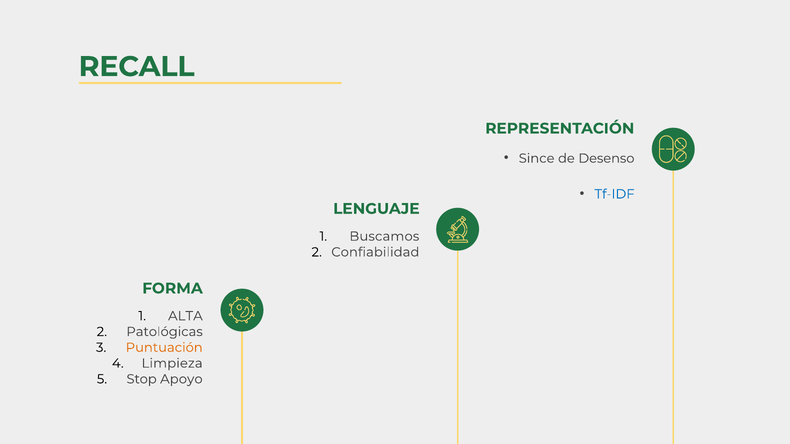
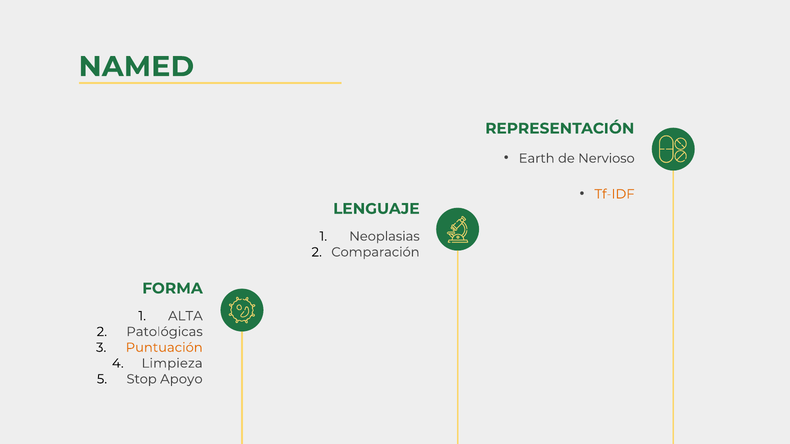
RECALL: RECALL -> NAMED
Since: Since -> Earth
Desenso: Desenso -> Nervioso
Tf-IDF colour: blue -> orange
Buscamos: Buscamos -> Neoplasias
Confiabilidad: Confiabilidad -> Comparación
